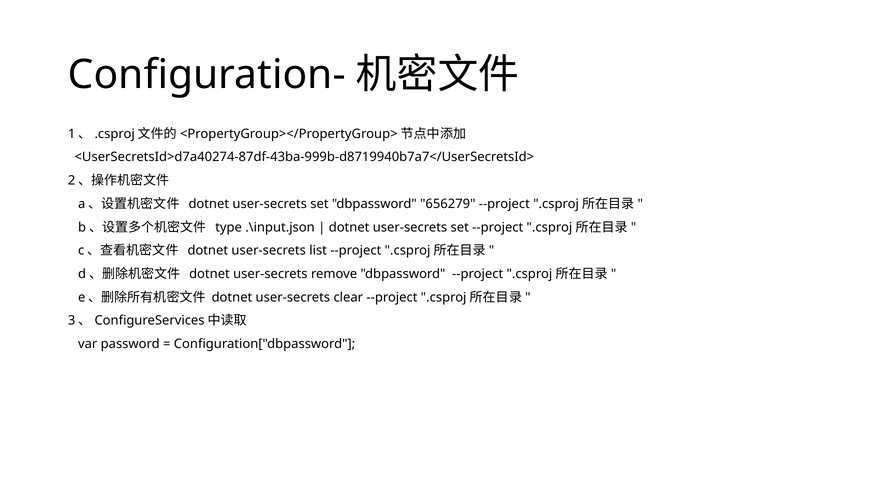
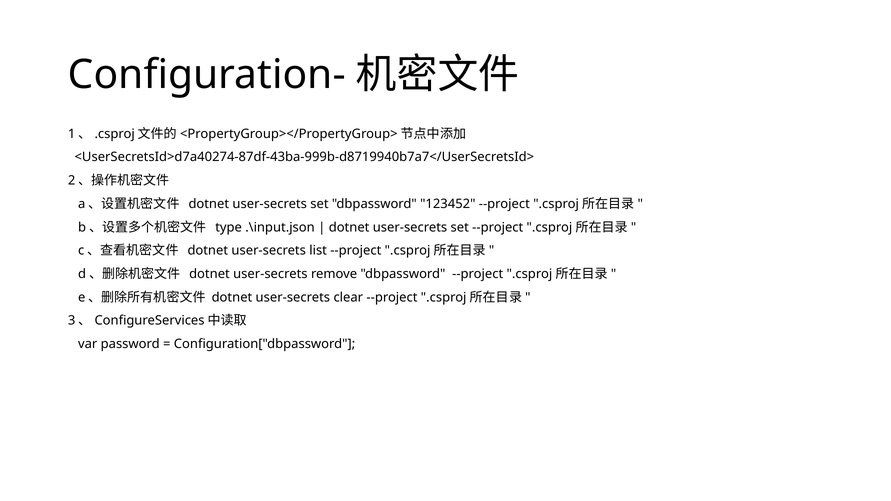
656279: 656279 -> 123452
